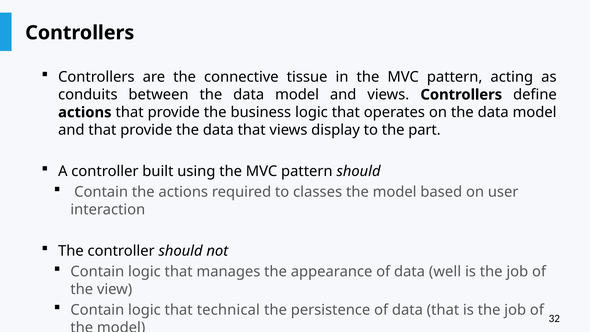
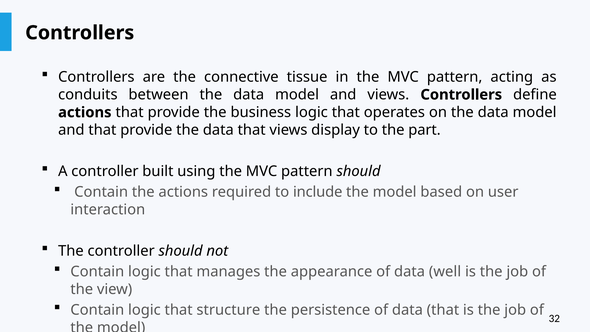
classes: classes -> include
technical: technical -> structure
